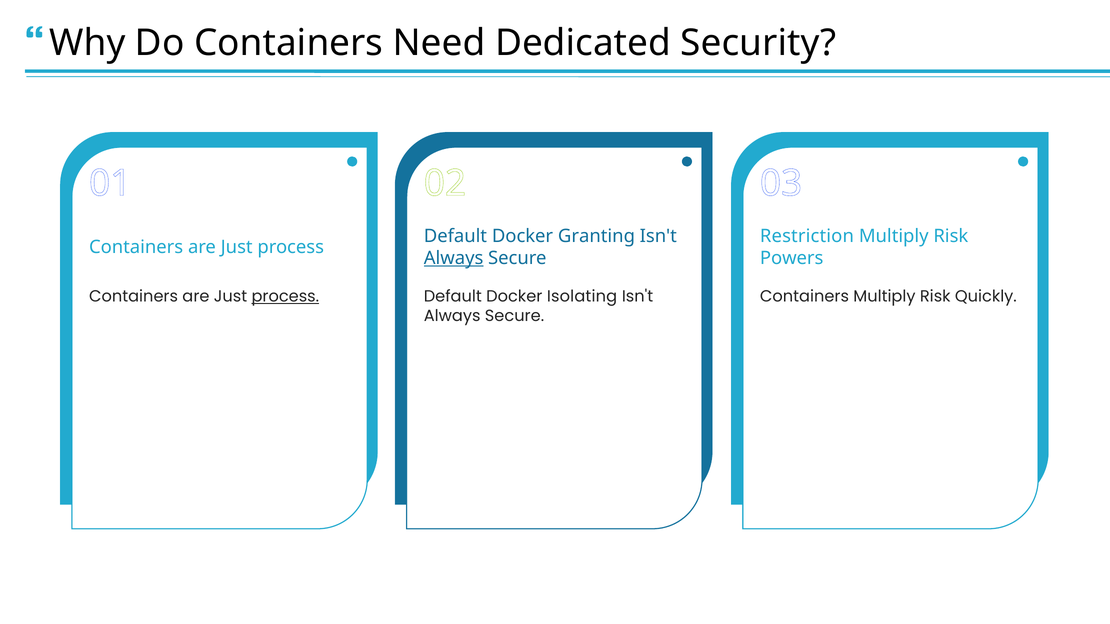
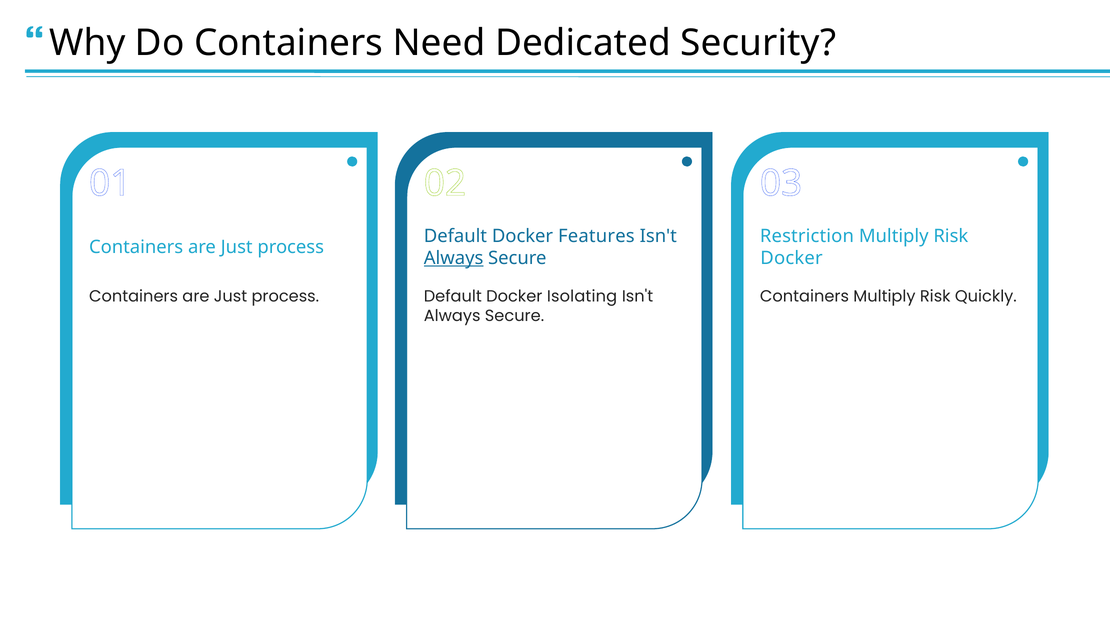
Granting: Granting -> Features
Powers at (792, 258): Powers -> Docker
process at (285, 297) underline: present -> none
